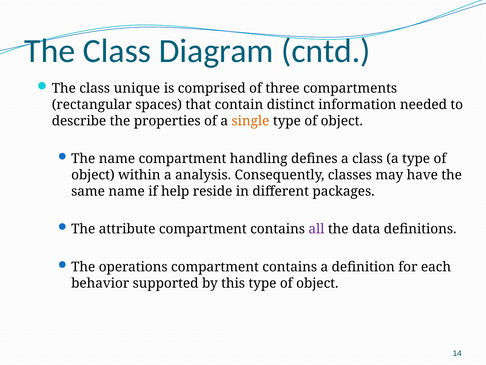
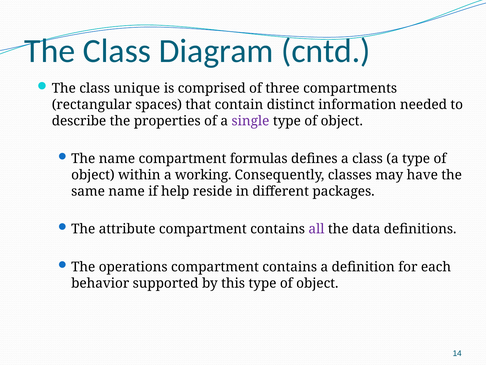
single colour: orange -> purple
handling: handling -> formulas
analysis: analysis -> working
